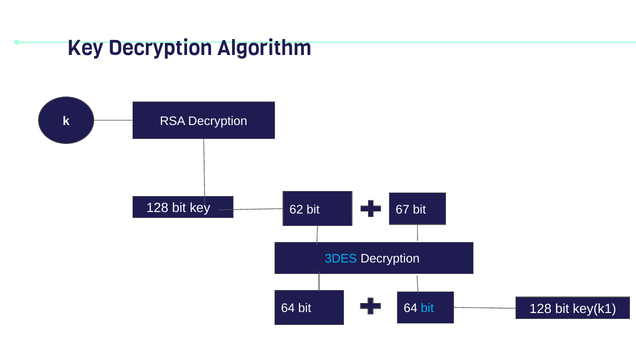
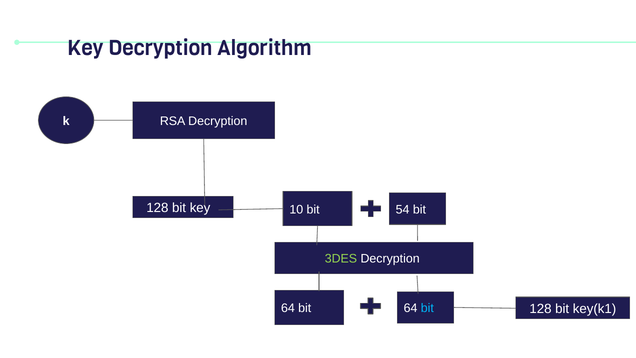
62: 62 -> 10
67: 67 -> 54
3DES colour: light blue -> light green
